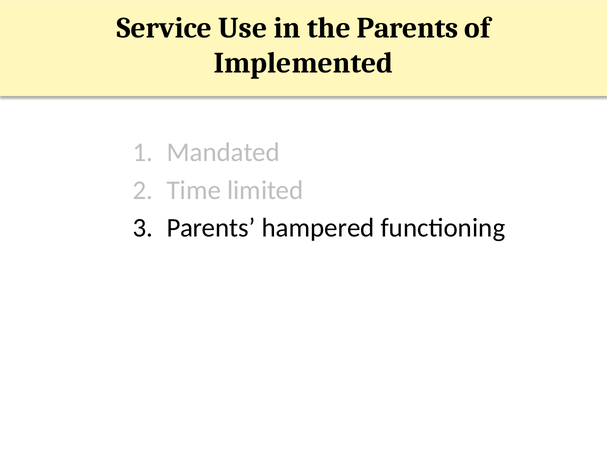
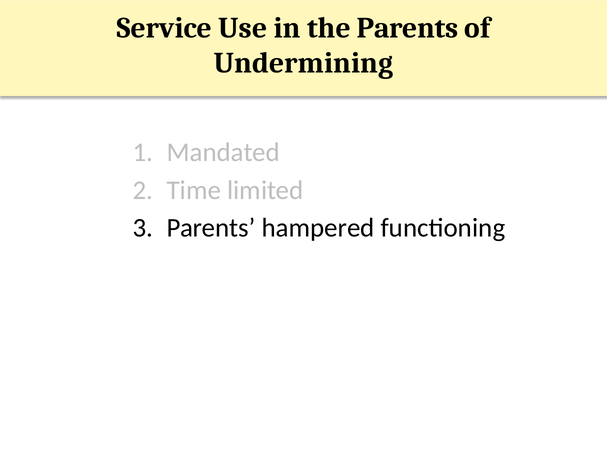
Implemented: Implemented -> Undermining
